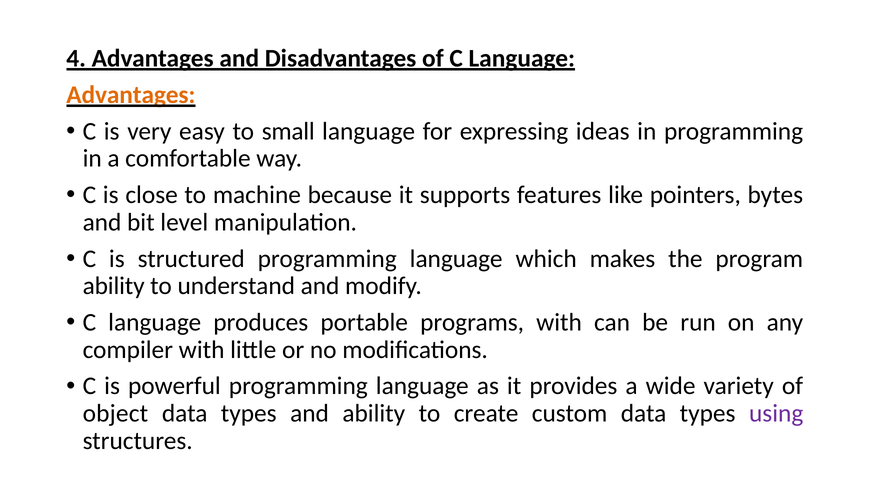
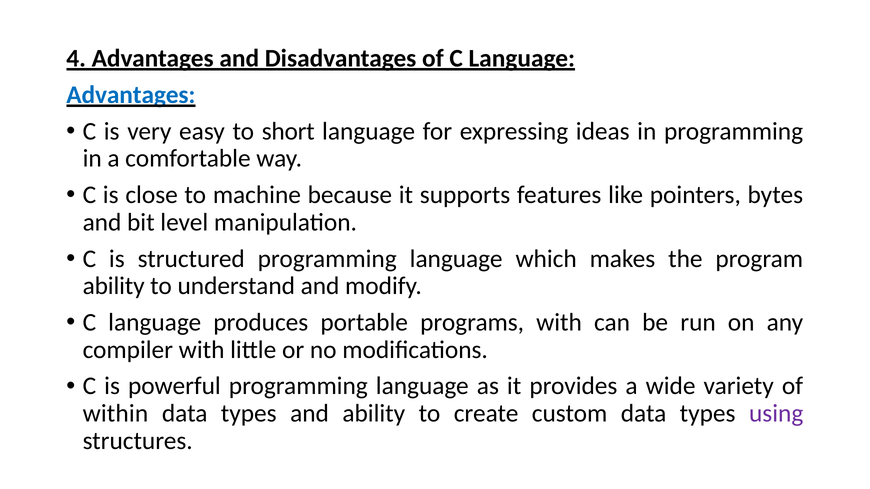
Advantages at (131, 95) colour: orange -> blue
small: small -> short
object: object -> within
